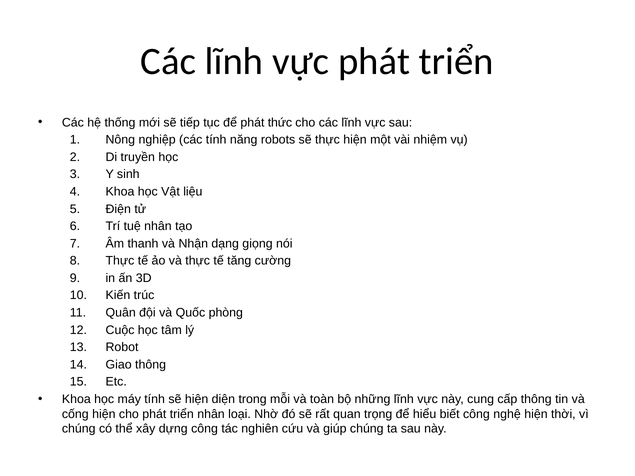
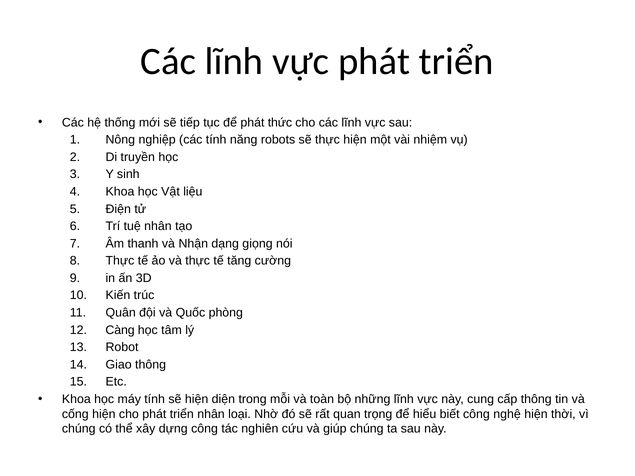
Cuộc: Cuộc -> Càng
